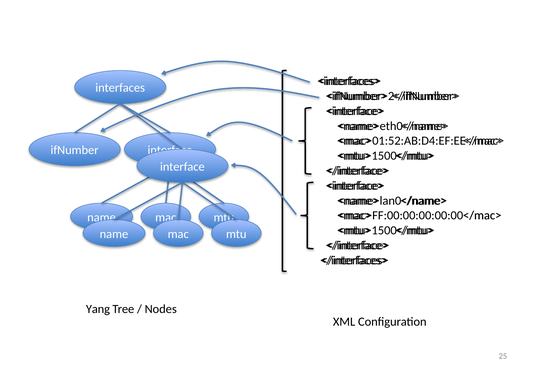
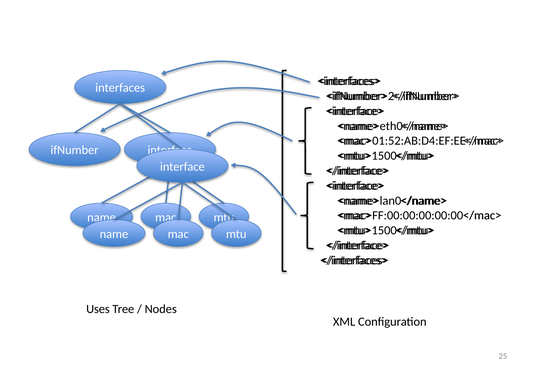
Yang: Yang -> Uses
